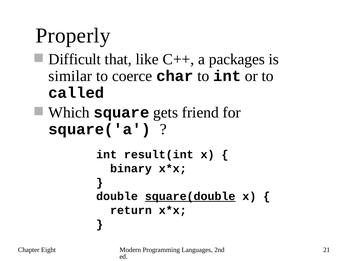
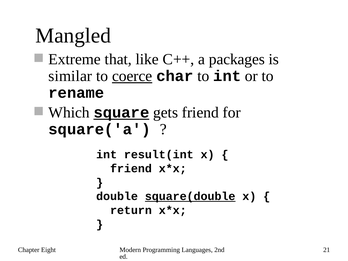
Properly: Properly -> Mangled
Difficult: Difficult -> Extreme
coerce underline: none -> present
called: called -> rename
square underline: none -> present
binary at (131, 169): binary -> friend
